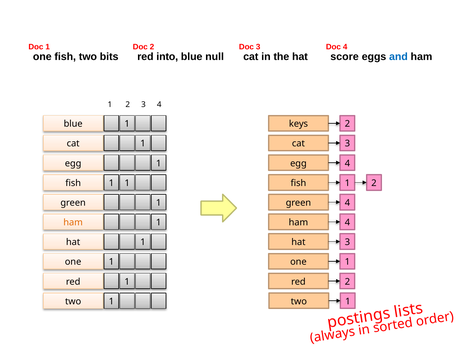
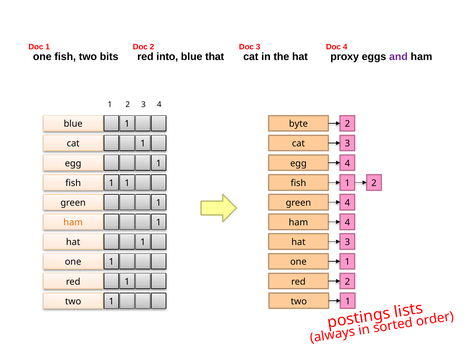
null: null -> that
score: score -> proxy
and colour: blue -> purple
keys: keys -> byte
